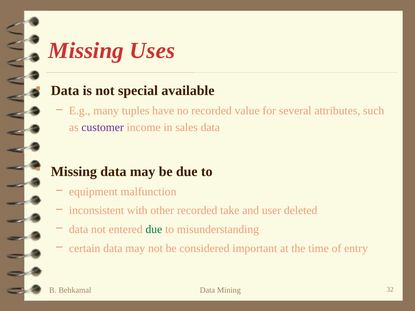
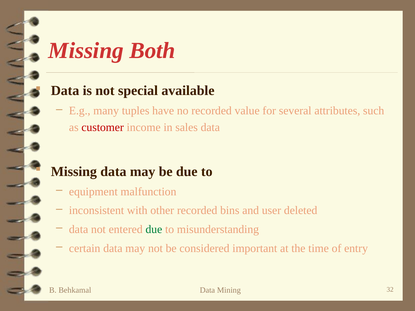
Uses: Uses -> Both
customer colour: purple -> red
take: take -> bins
